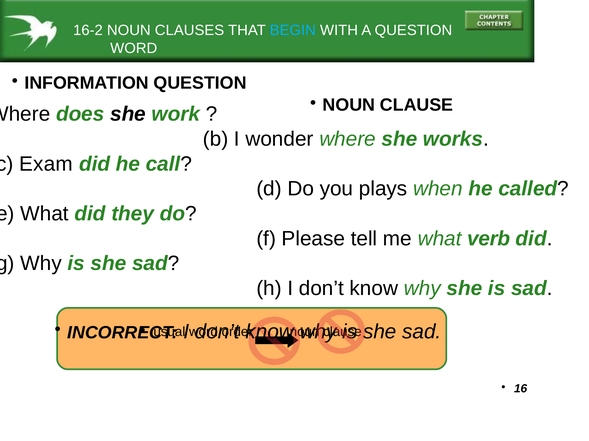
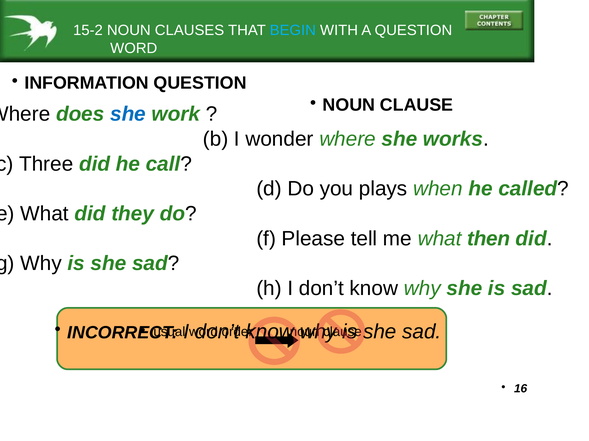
16-2: 16-2 -> 15-2
she at (128, 114) colour: black -> blue
Exam: Exam -> Three
verb: verb -> then
